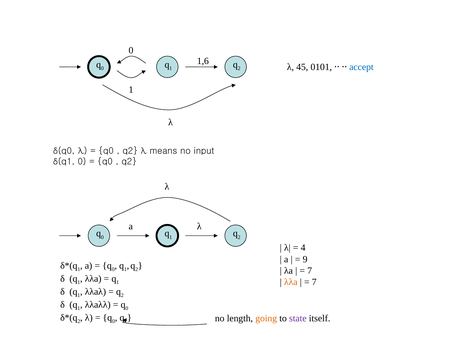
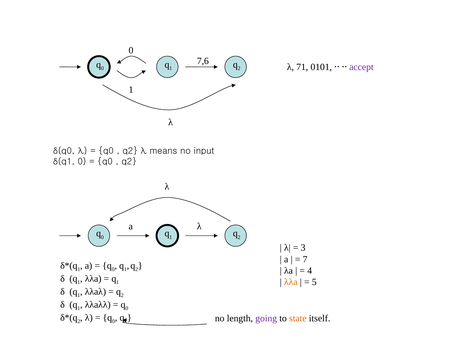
1,6: 1,6 -> 7,6
45: 45 -> 71
accept colour: blue -> purple
4: 4 -> 3
9: 9 -> 7
7 at (310, 271): 7 -> 4
7 at (314, 283): 7 -> 5
going colour: orange -> purple
state colour: purple -> orange
